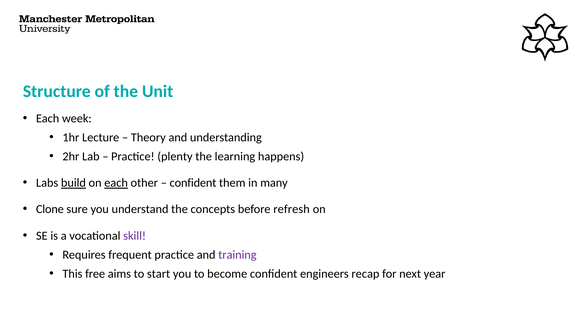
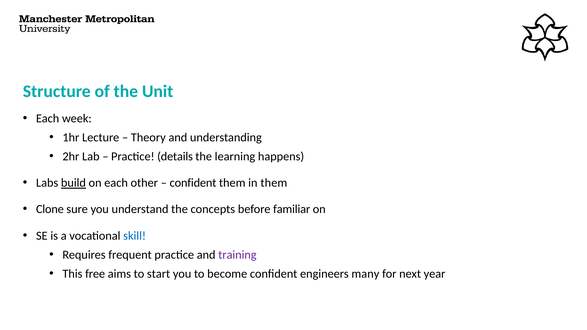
plenty: plenty -> details
each at (116, 183) underline: present -> none
in many: many -> them
refresh: refresh -> familiar
skill colour: purple -> blue
recap: recap -> many
